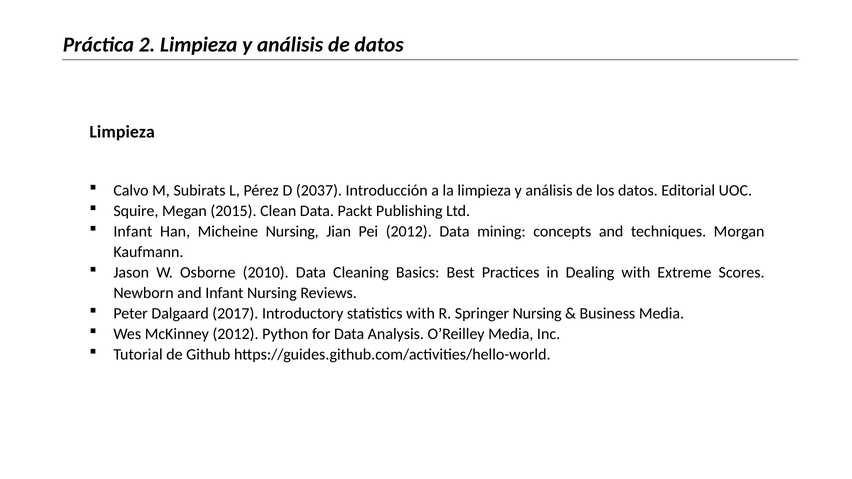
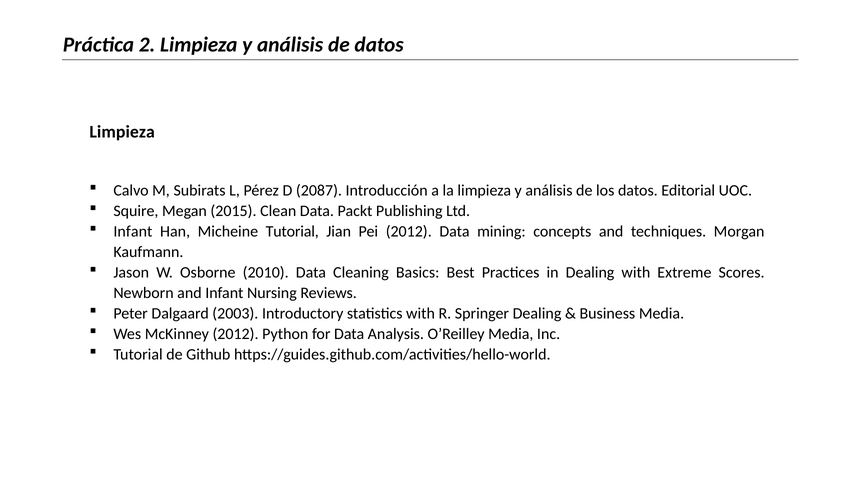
2037: 2037 -> 2087
Micheine Nursing: Nursing -> Tutorial
2017: 2017 -> 2003
Springer Nursing: Nursing -> Dealing
